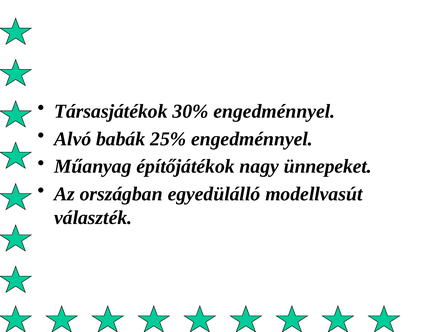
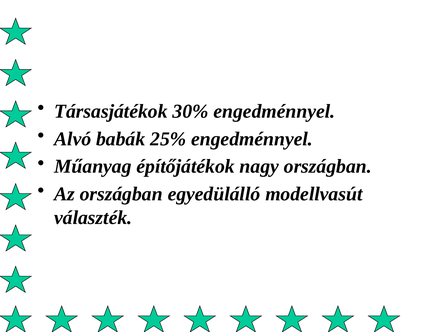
nagy ünnepeket: ünnepeket -> országban
